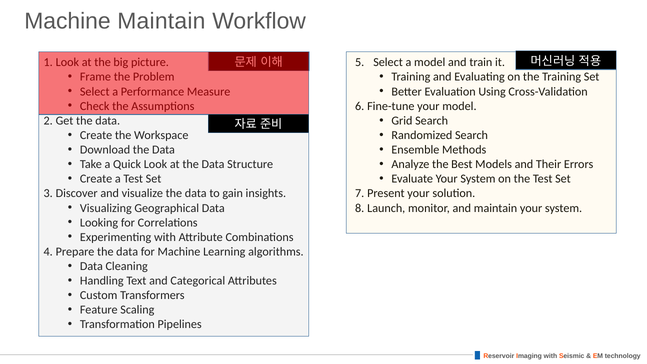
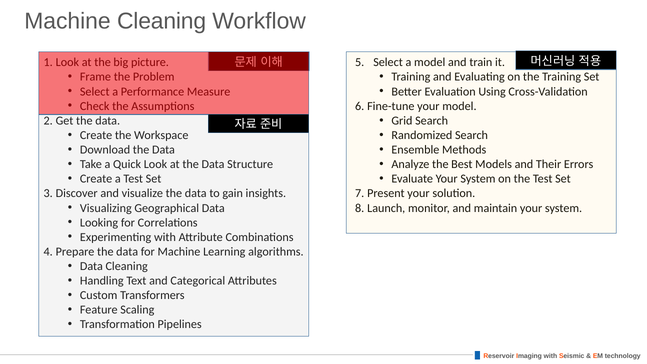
Machine Maintain: Maintain -> Cleaning
